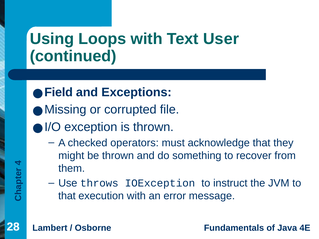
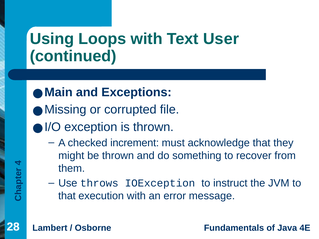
Field: Field -> Main
operators: operators -> increment
